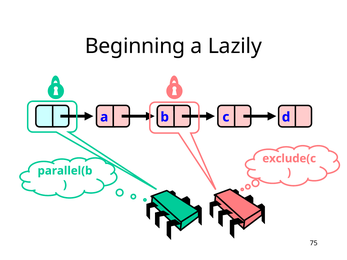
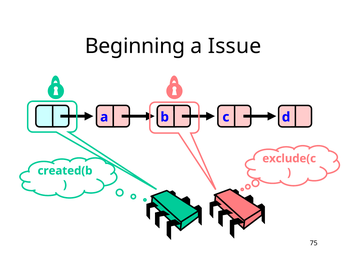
Lazily: Lazily -> Issue
parallel(b: parallel(b -> created(b
